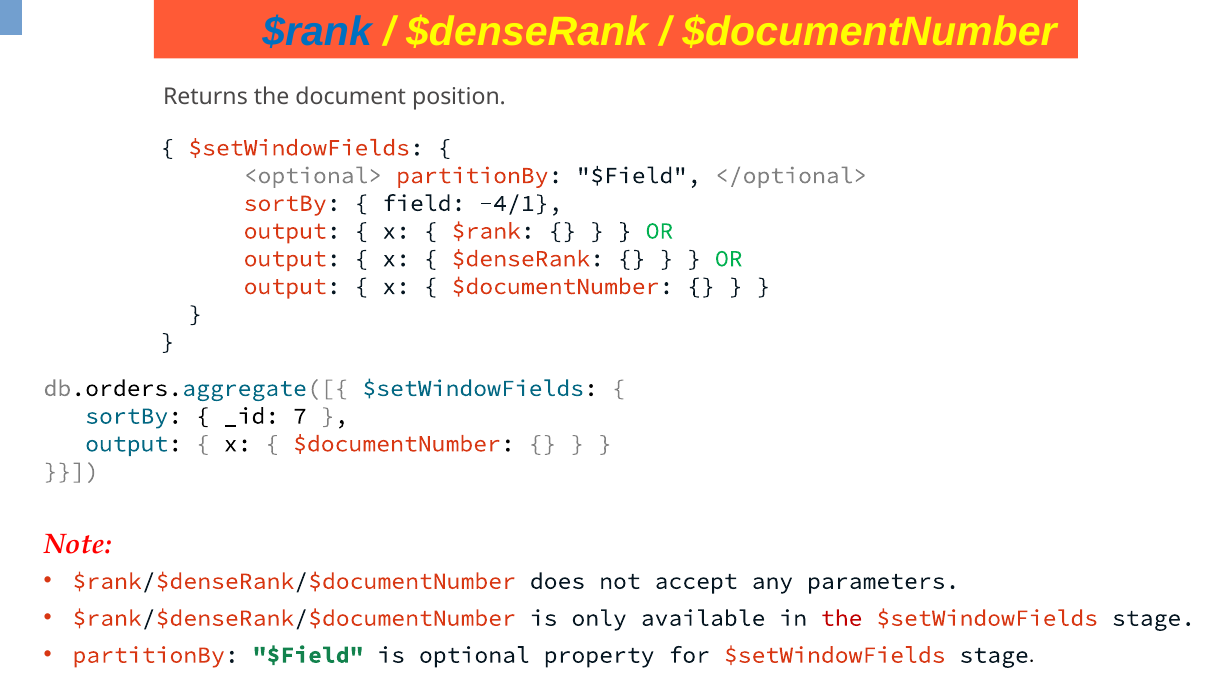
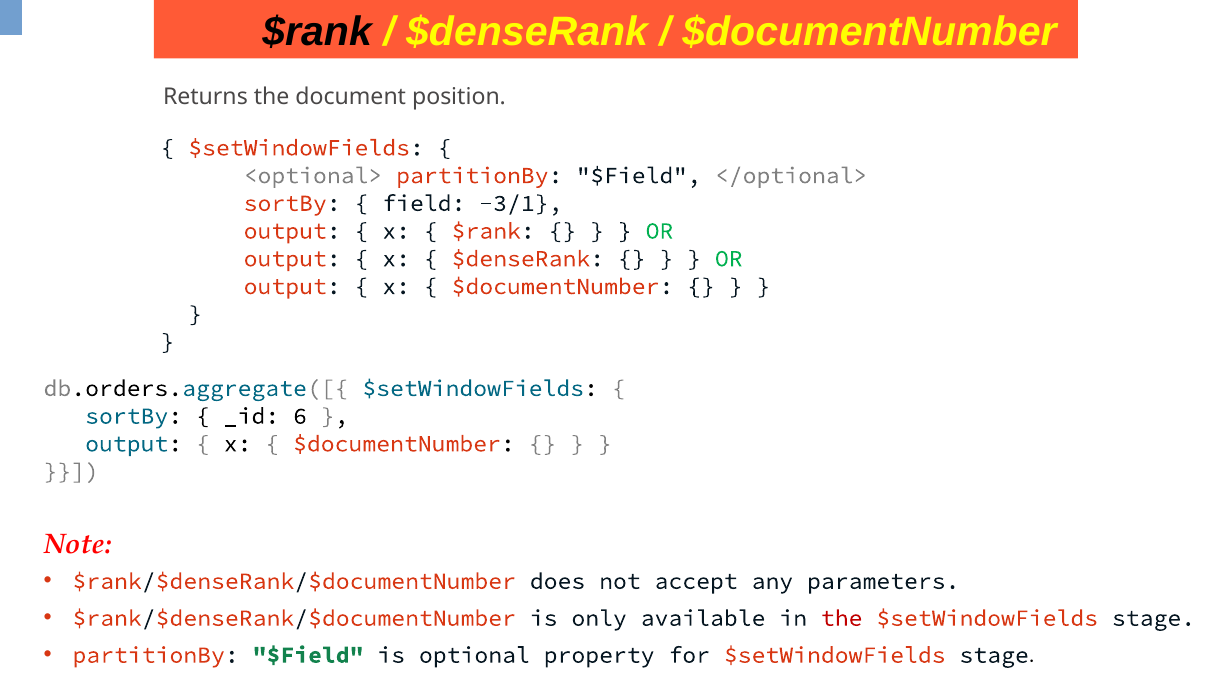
$rank at (317, 32) colour: blue -> black
-4/1: -4/1 -> -3/1
7: 7 -> 6
